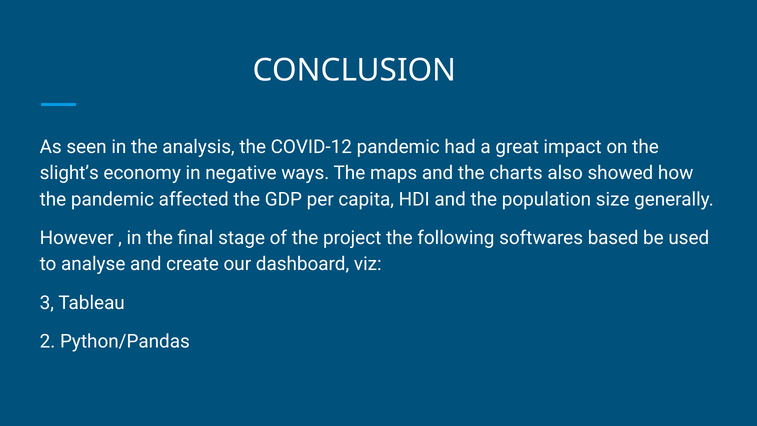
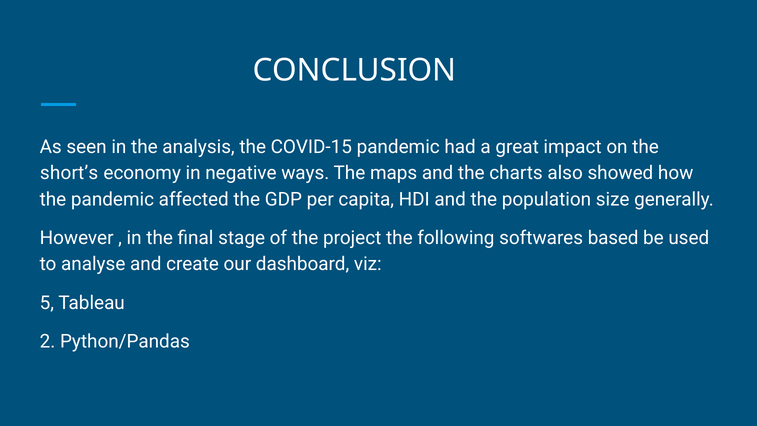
COVID-12: COVID-12 -> COVID-15
slight’s: slight’s -> short’s
3: 3 -> 5
